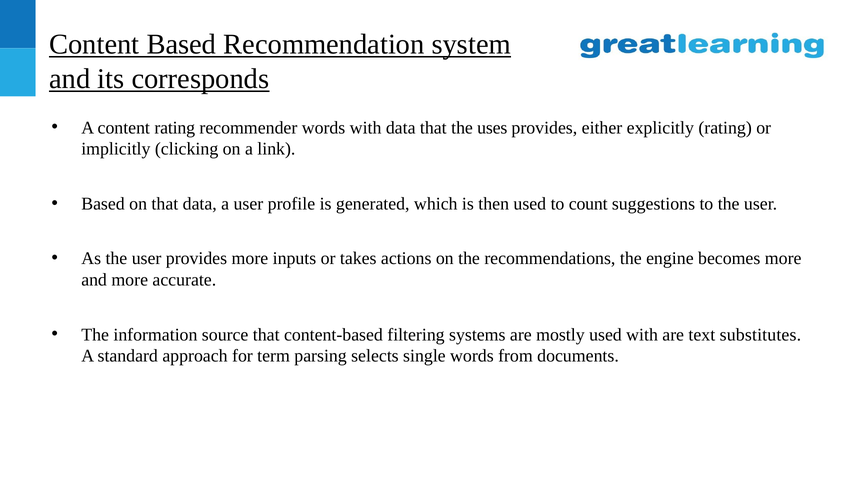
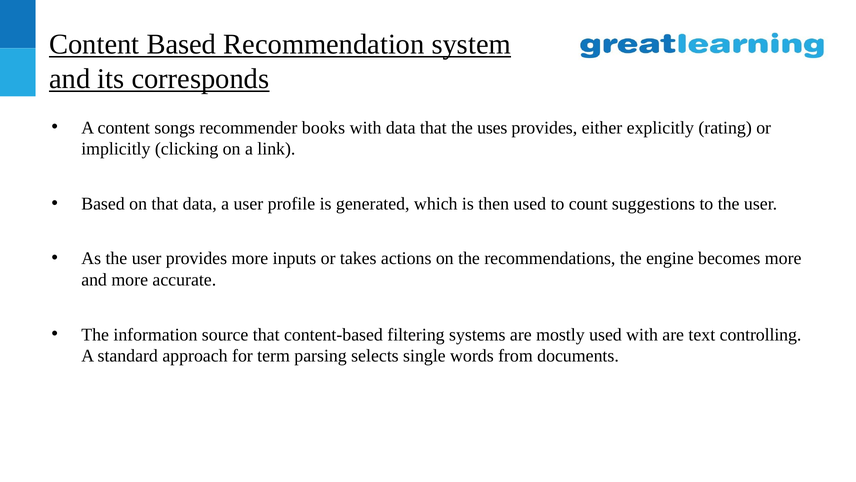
content rating: rating -> songs
recommender words: words -> books
substitutes: substitutes -> controlling
